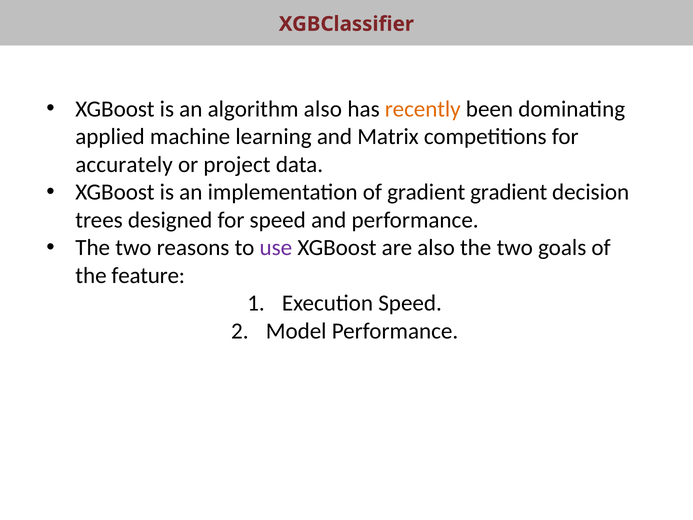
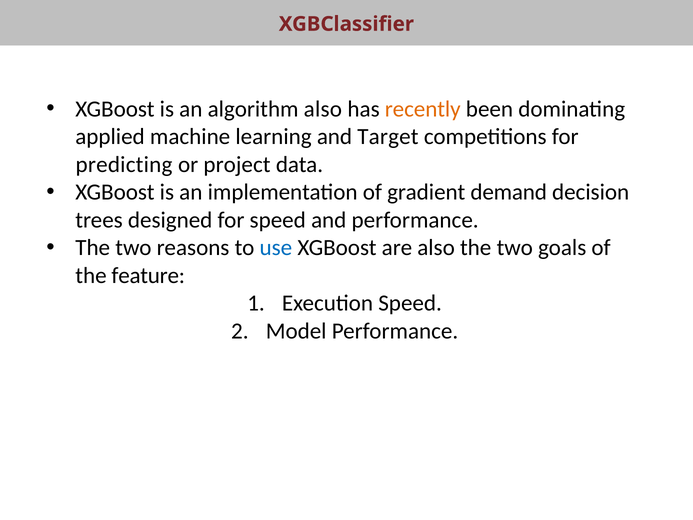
Matrix: Matrix -> Target
accurately: accurately -> predicting
gradient gradient: gradient -> demand
use colour: purple -> blue
